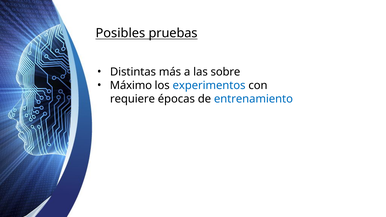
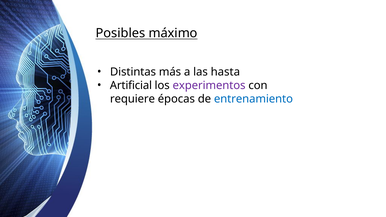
pruebas: pruebas -> máximo
sobre: sobre -> hasta
Máximo: Máximo -> Artificial
experimentos colour: blue -> purple
